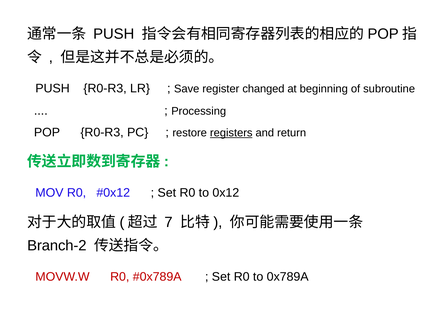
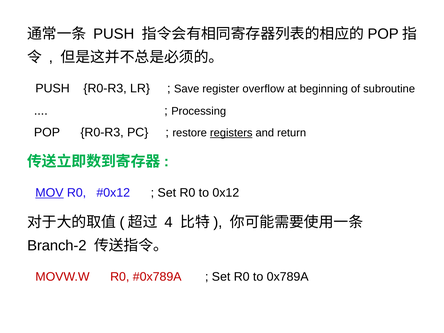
changed: changed -> overflow
MOV underline: none -> present
7: 7 -> 4
